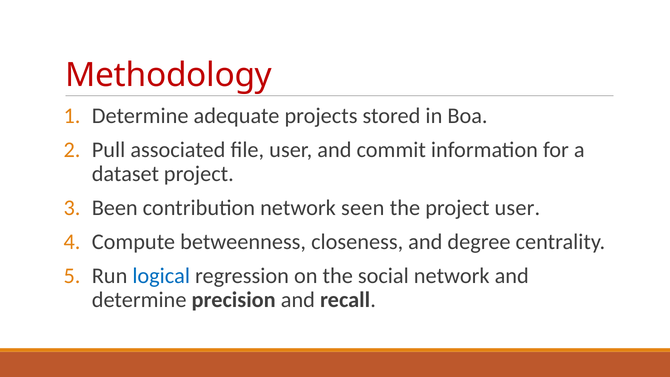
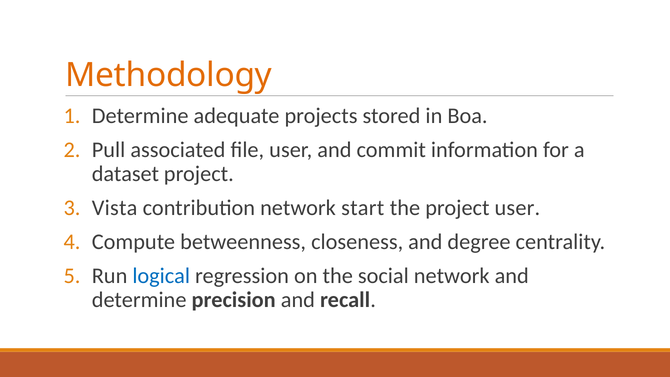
Methodology colour: red -> orange
Been: Been -> Vista
seen: seen -> start
